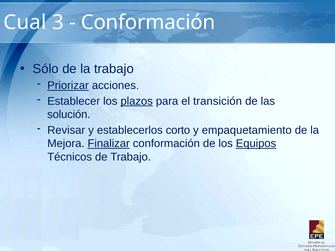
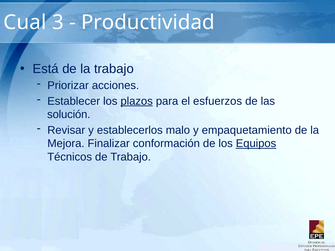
Conformación at (148, 22): Conformación -> Productividad
Sólo: Sólo -> Está
Priorizar underline: present -> none
transición: transición -> esfuerzos
corto: corto -> malo
Finalizar underline: present -> none
